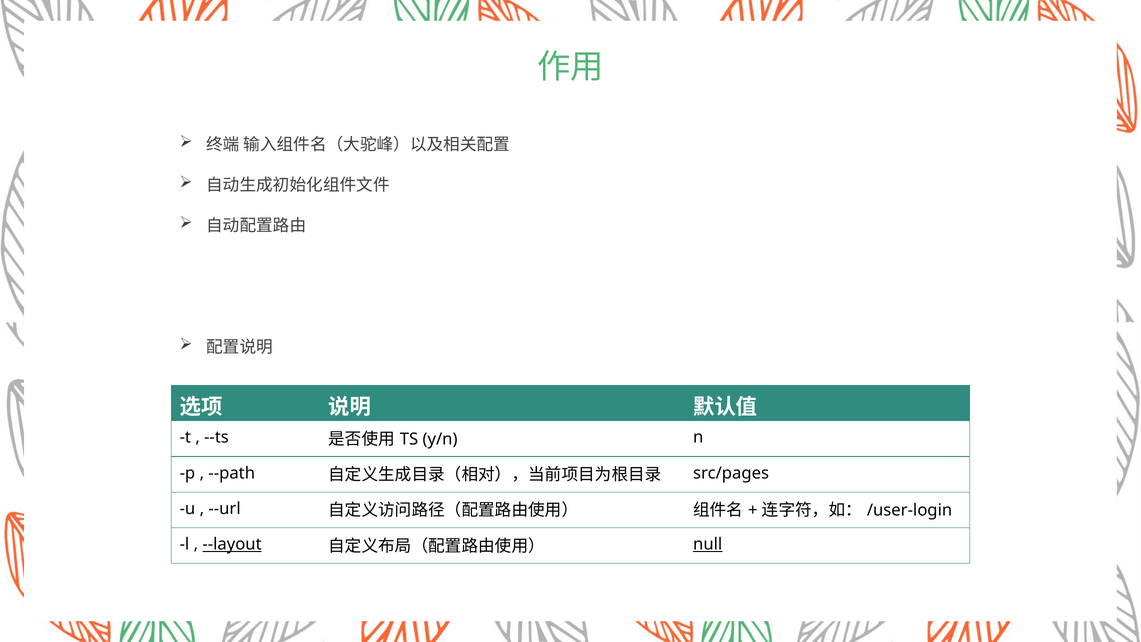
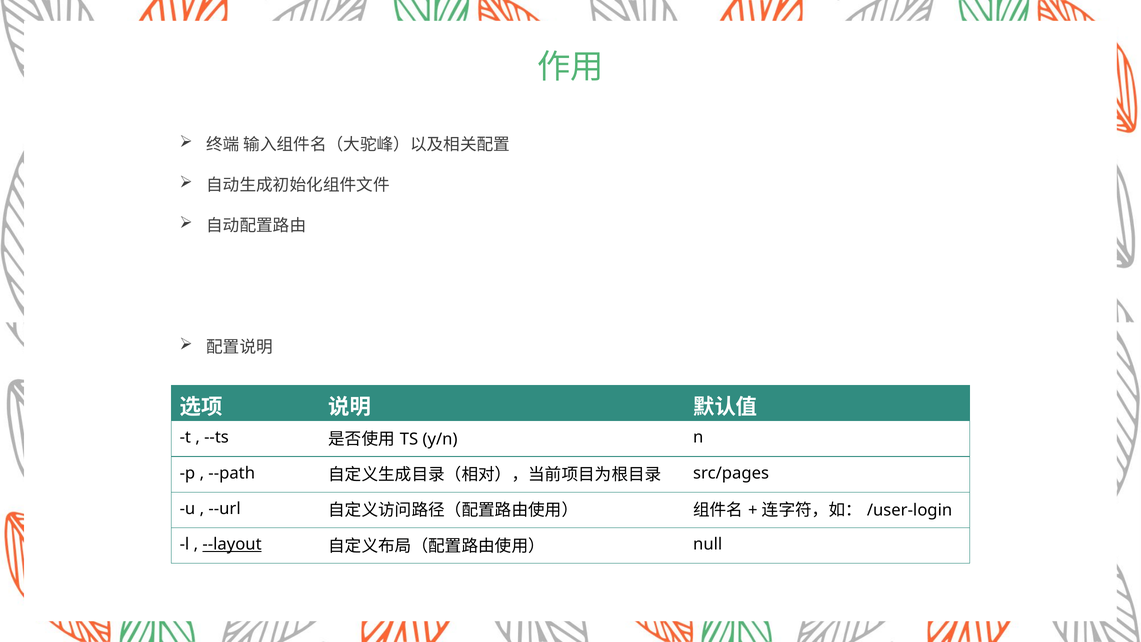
null underline: present -> none
